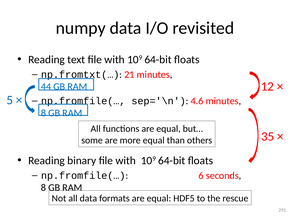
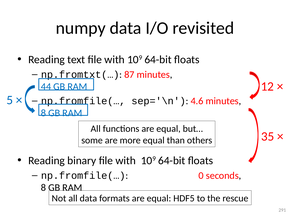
21: 21 -> 87
6: 6 -> 0
